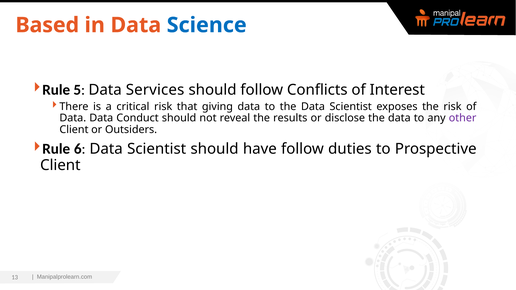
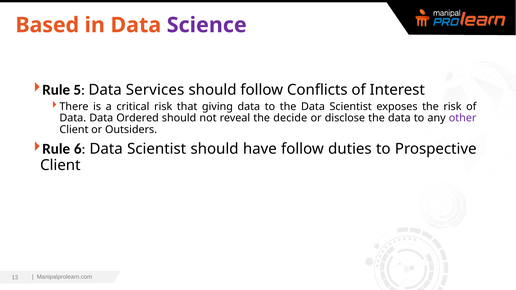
Science colour: blue -> purple
Conduct: Conduct -> Ordered
results: results -> decide
